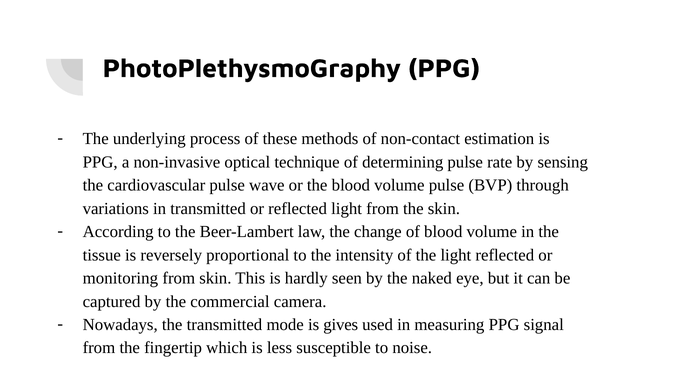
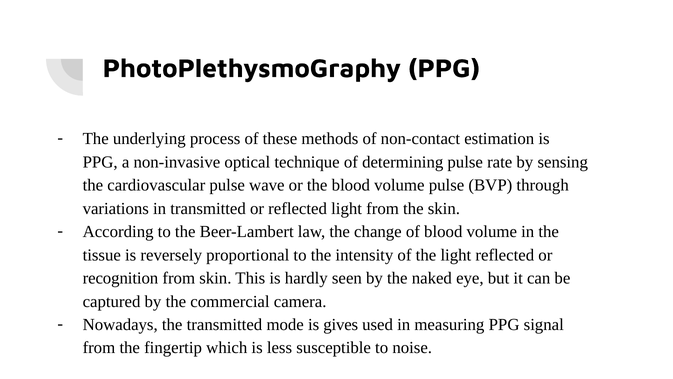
monitoring: monitoring -> recognition
